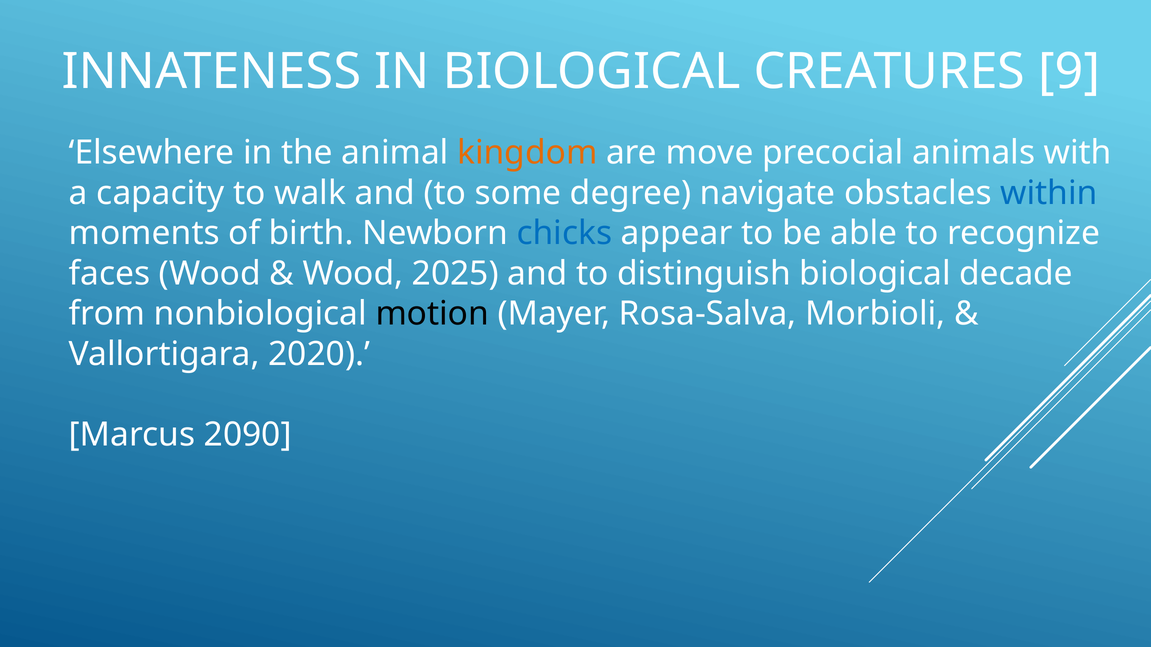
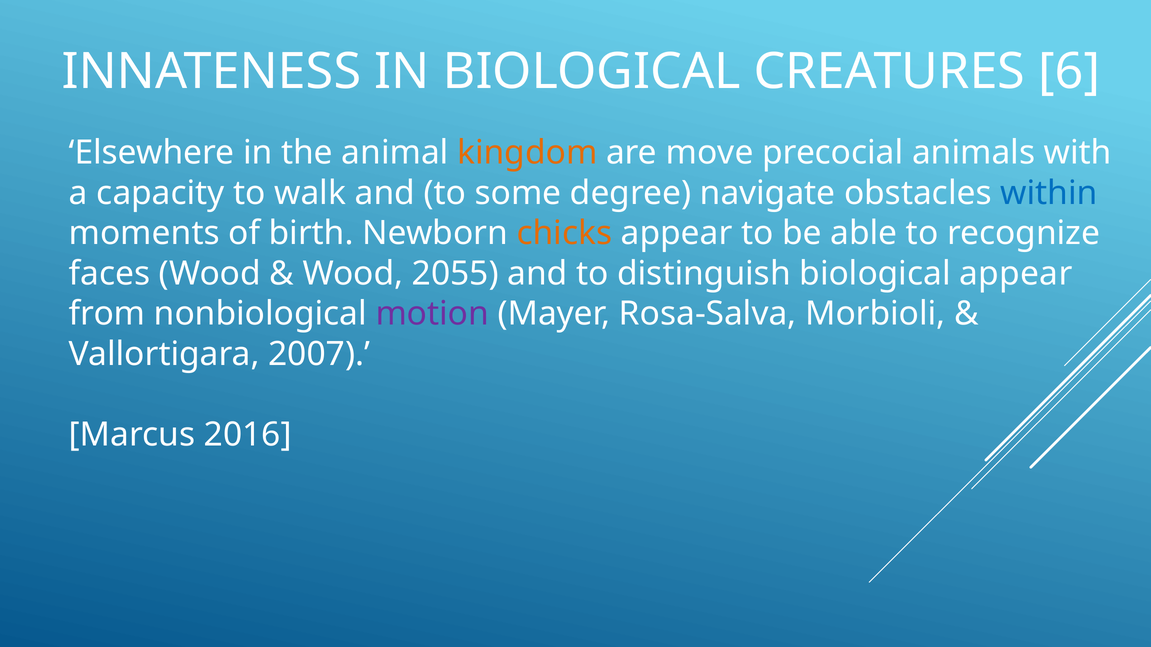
9: 9 -> 6
chicks colour: blue -> orange
2025: 2025 -> 2055
biological decade: decade -> appear
motion colour: black -> purple
2020: 2020 -> 2007
2090: 2090 -> 2016
